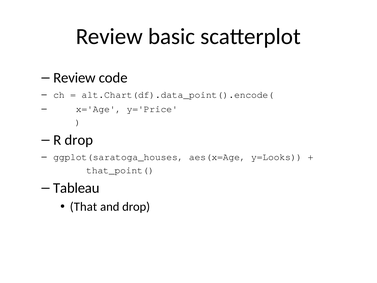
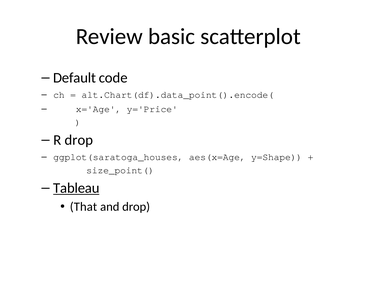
Review at (74, 78): Review -> Default
y=Looks: y=Looks -> y=Shape
that_point(: that_point( -> size_point(
Tableau underline: none -> present
